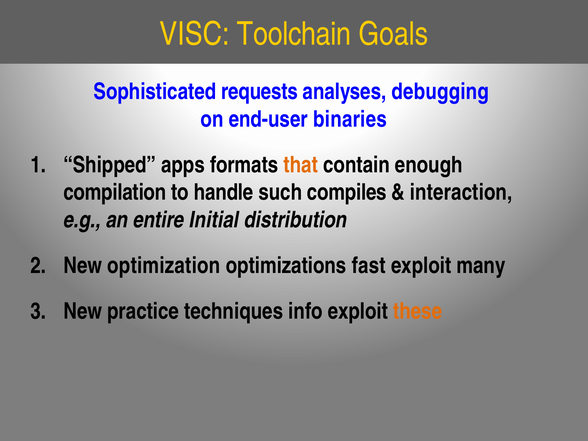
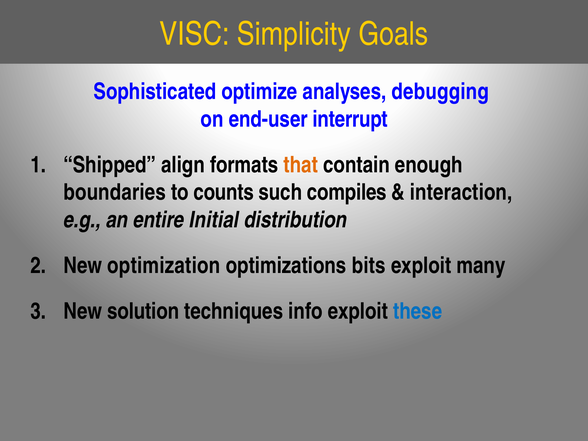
Toolchain: Toolchain -> Simplicity
requests: requests -> optimize
binaries: binaries -> interrupt
apps: apps -> align
compilation: compilation -> boundaries
handle: handle -> counts
fast: fast -> bits
practice: practice -> solution
these colour: orange -> blue
